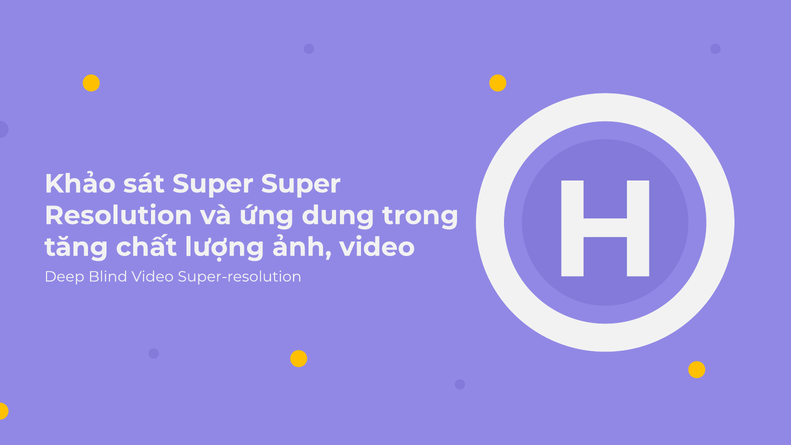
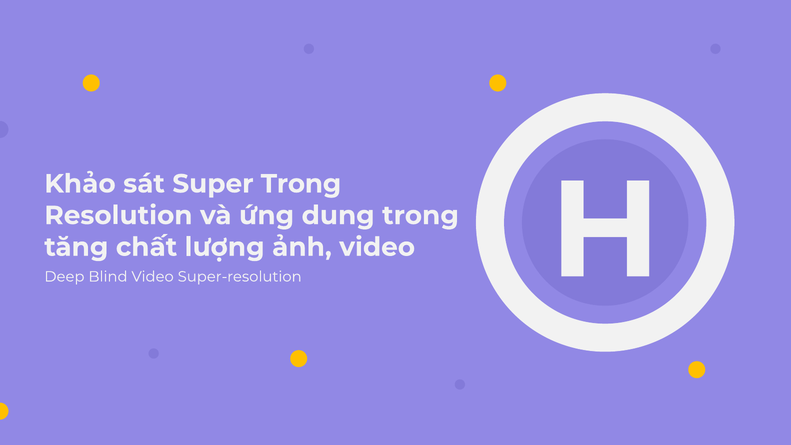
Super Super: Super -> Trong
